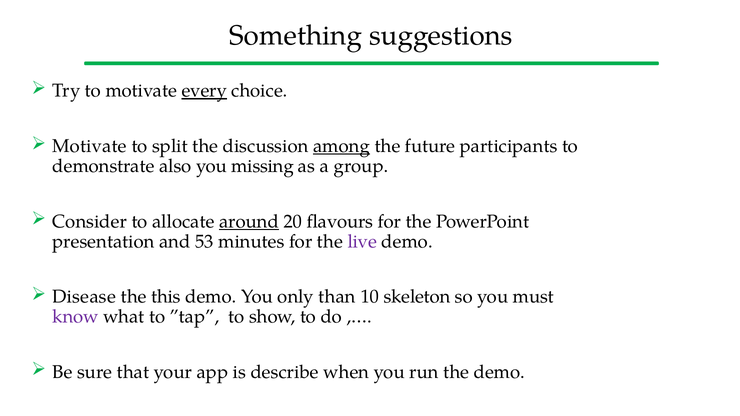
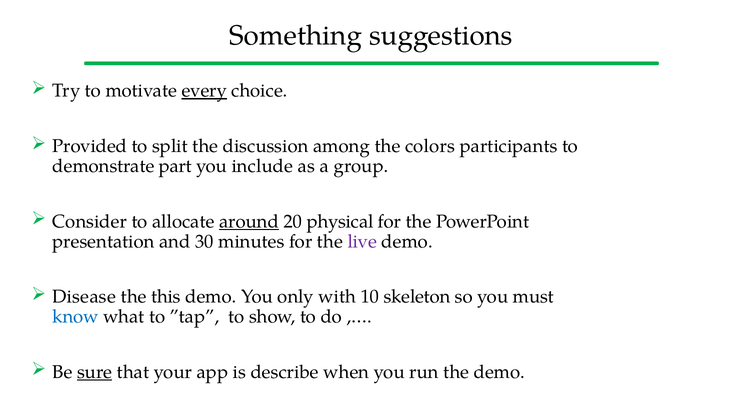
Motivate at (90, 146): Motivate -> Provided
among underline: present -> none
future: future -> colors
also: also -> part
missing: missing -> include
flavours: flavours -> physical
53: 53 -> 30
than: than -> with
know colour: purple -> blue
sure underline: none -> present
